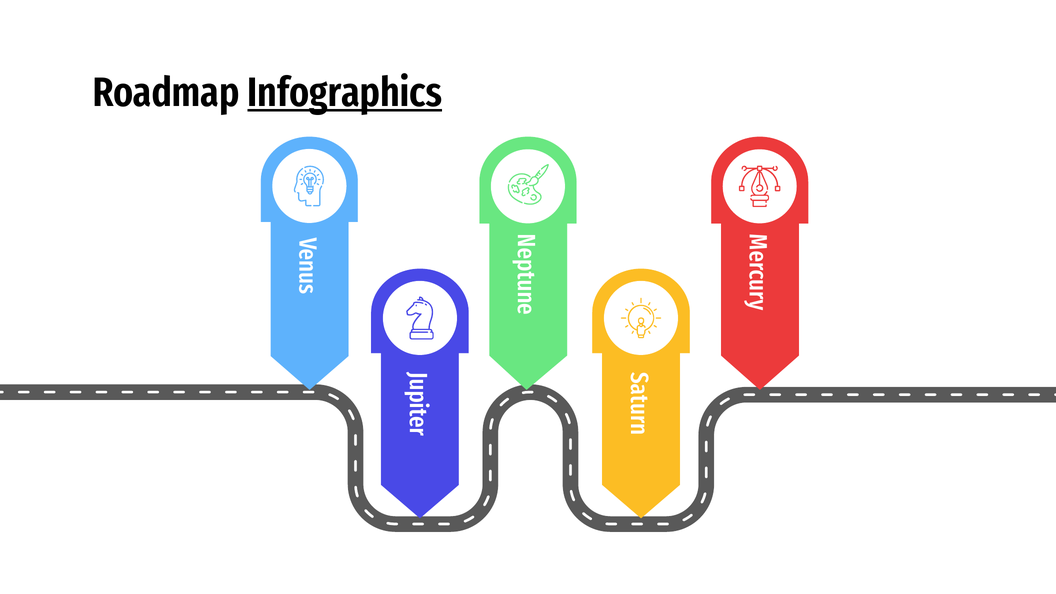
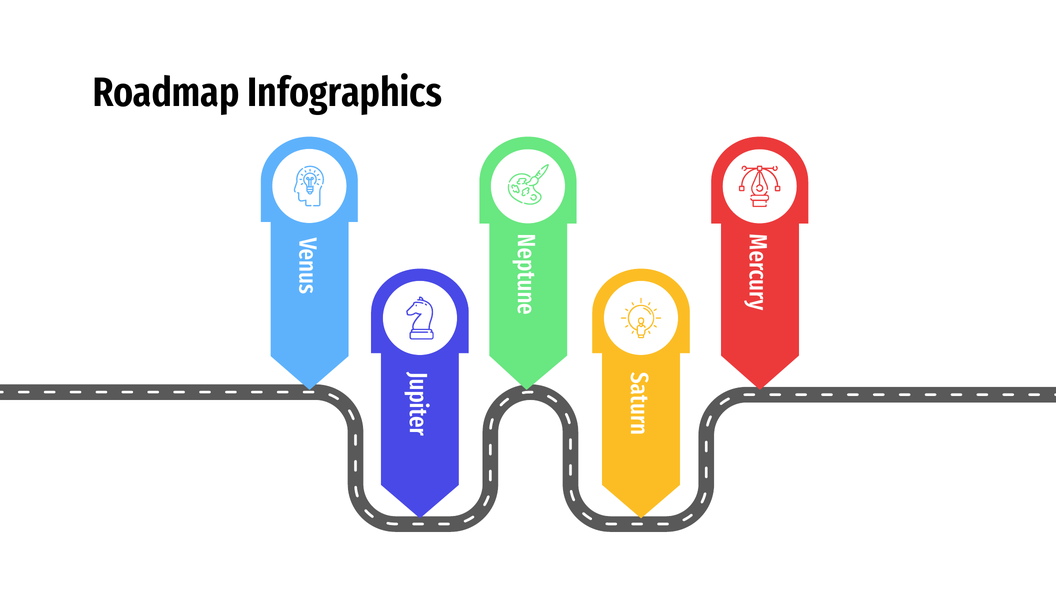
Infographics underline: present -> none
